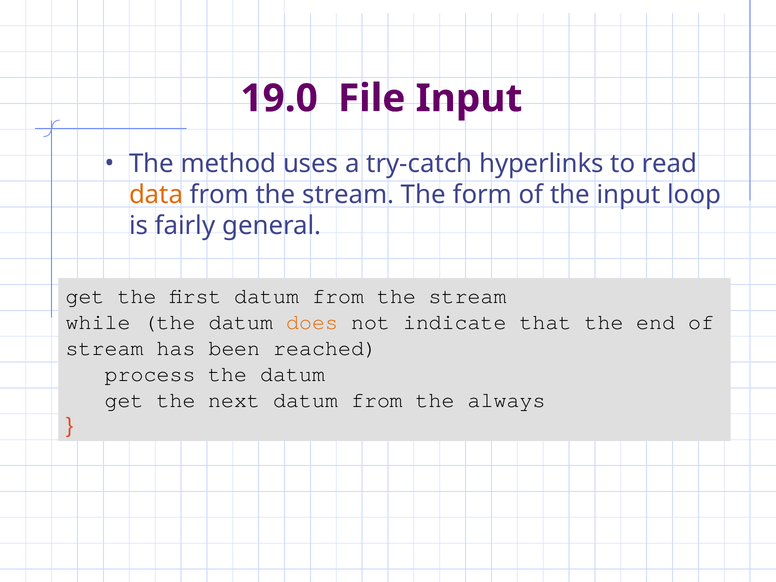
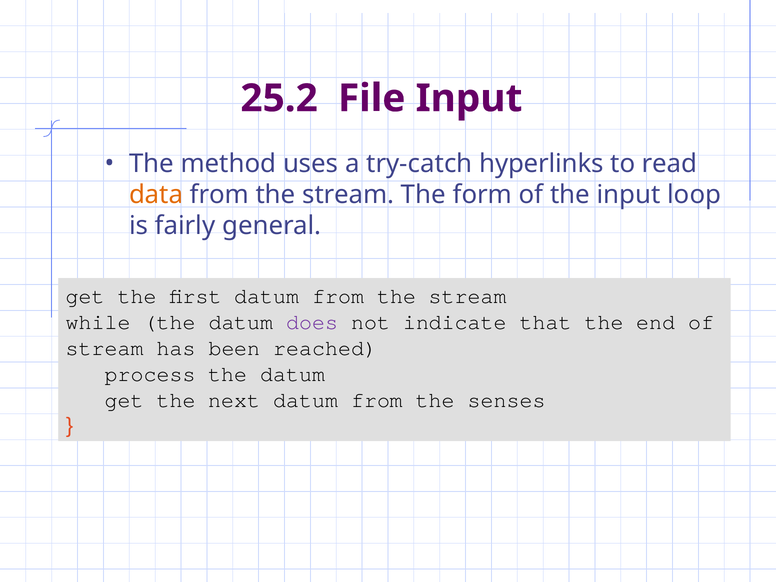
19.0: 19.0 -> 25.2
does colour: orange -> purple
always: always -> senses
